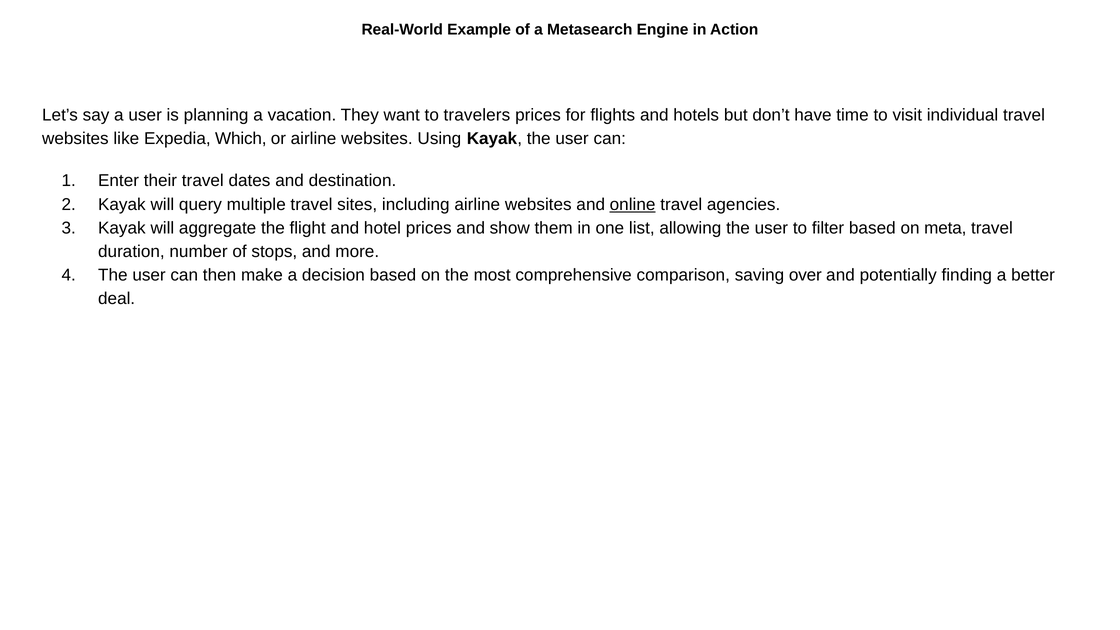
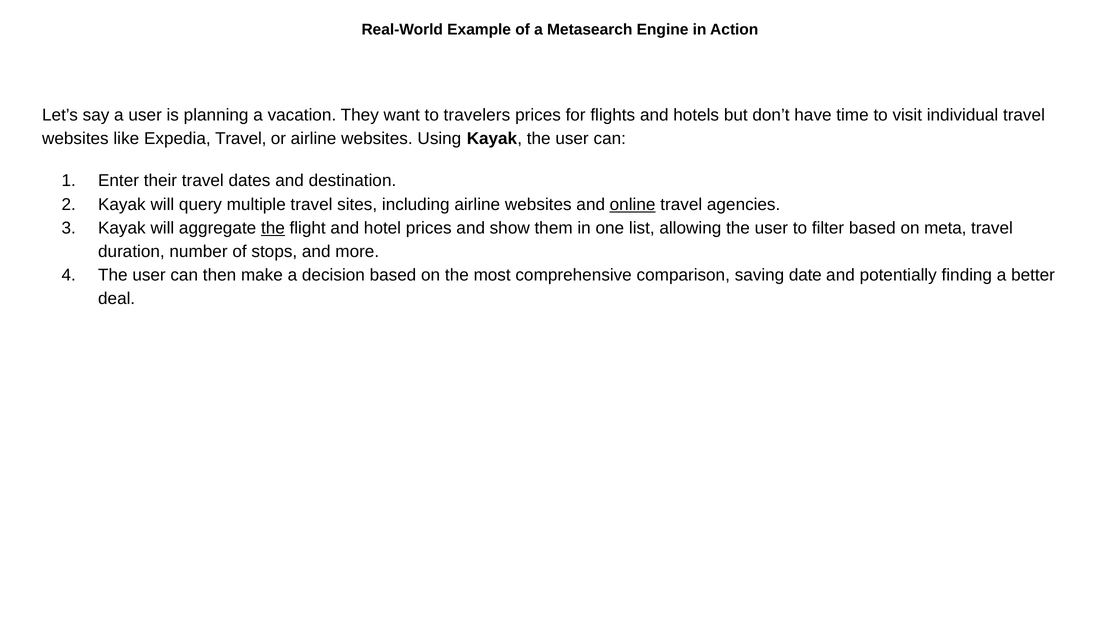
Expedia Which: Which -> Travel
the at (273, 228) underline: none -> present
over: over -> date
